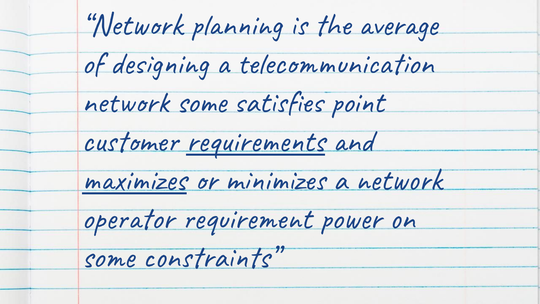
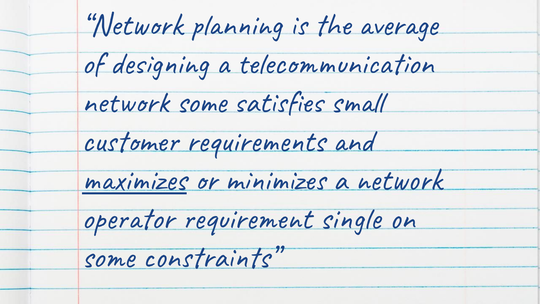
point: point -> small
requirements underline: present -> none
power: power -> single
